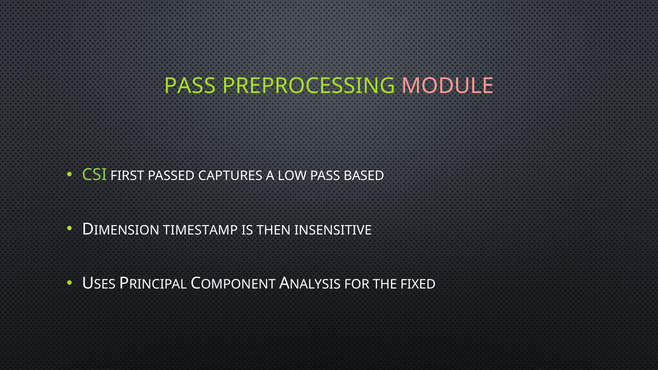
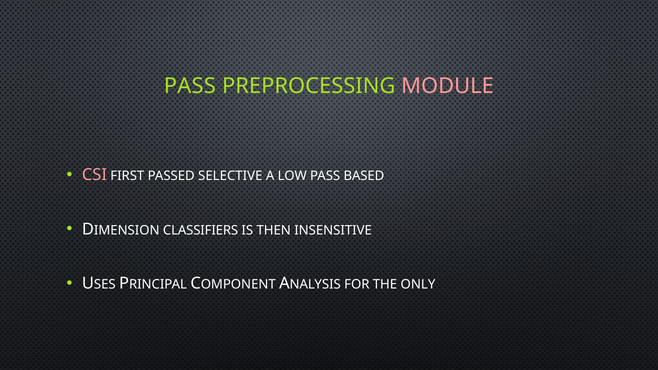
CSI colour: light green -> pink
CAPTURES: CAPTURES -> SELECTIVE
TIMESTAMP: TIMESTAMP -> CLASSIFIERS
FIXED: FIXED -> ONLY
